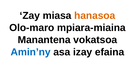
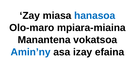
hanasoa colour: orange -> blue
